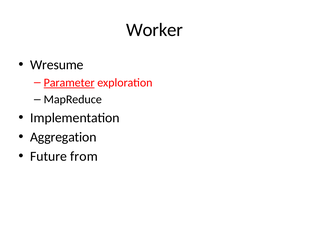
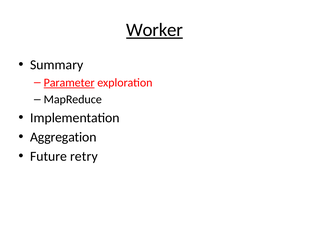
Worker underline: none -> present
Wresume: Wresume -> Summary
from: from -> retry
